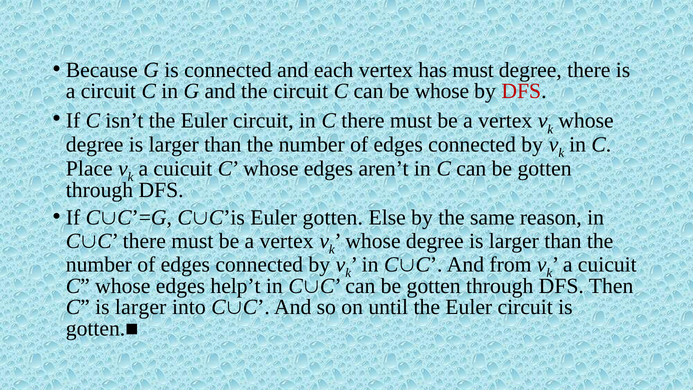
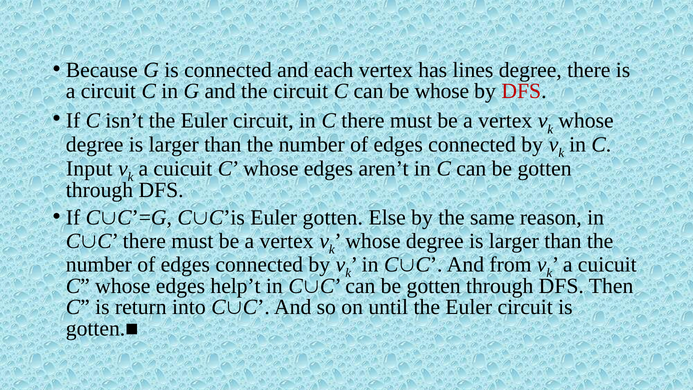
has must: must -> lines
Place: Place -> Input
C is larger: larger -> return
